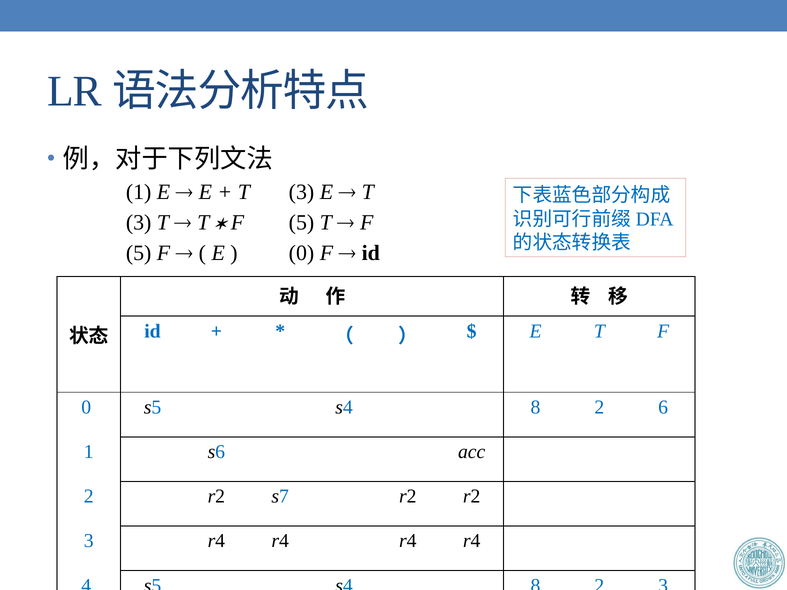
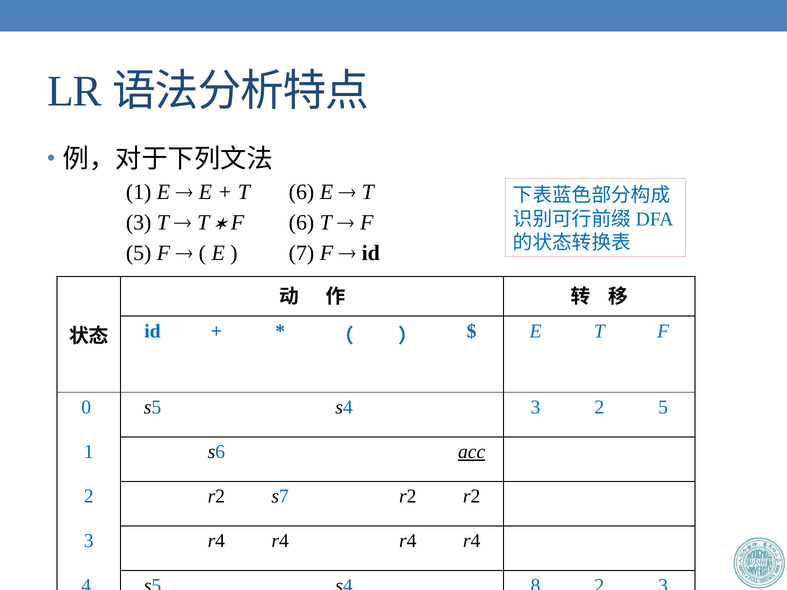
3 at (301, 192): 3 -> 6
5 at (301, 223): 5 -> 6
0 at (301, 253): 0 -> 7
0 s5 s4 8: 8 -> 3
2 6: 6 -> 5
acc underline: none -> present
